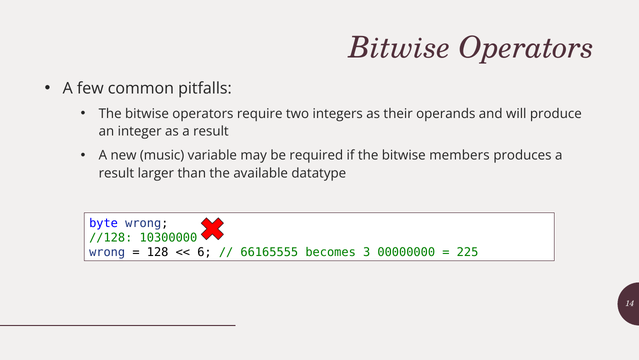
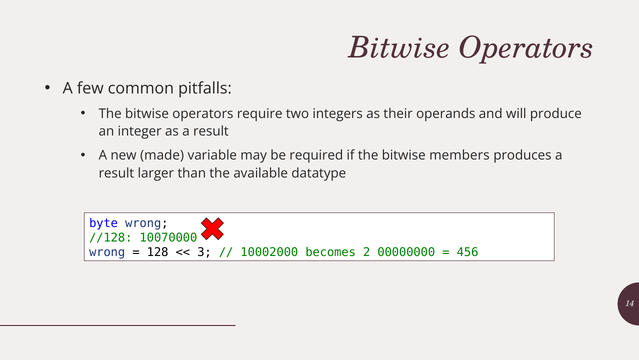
music: music -> made
10300000: 10300000 -> 10070000
6: 6 -> 3
66165555: 66165555 -> 10002000
3: 3 -> 2
225: 225 -> 456
